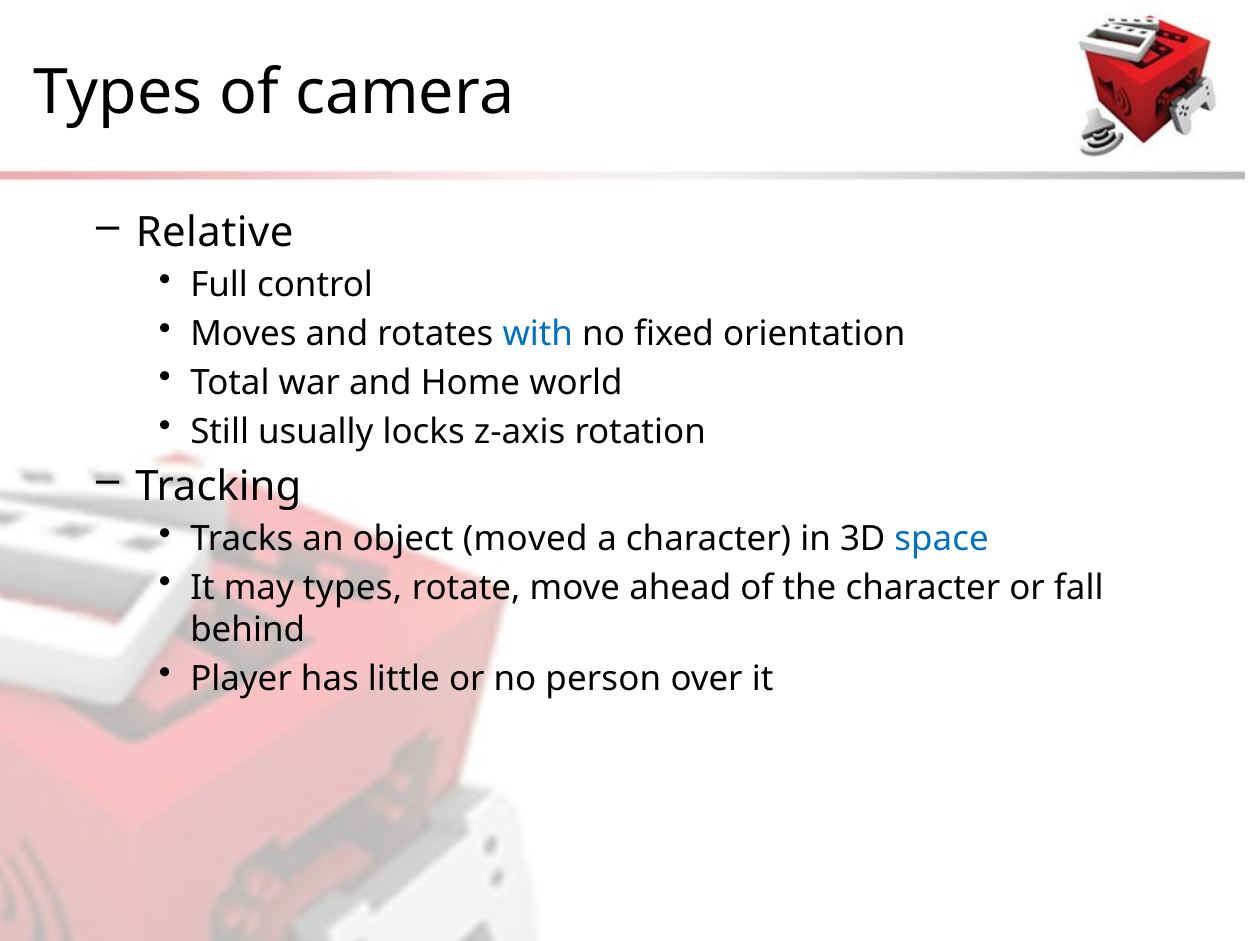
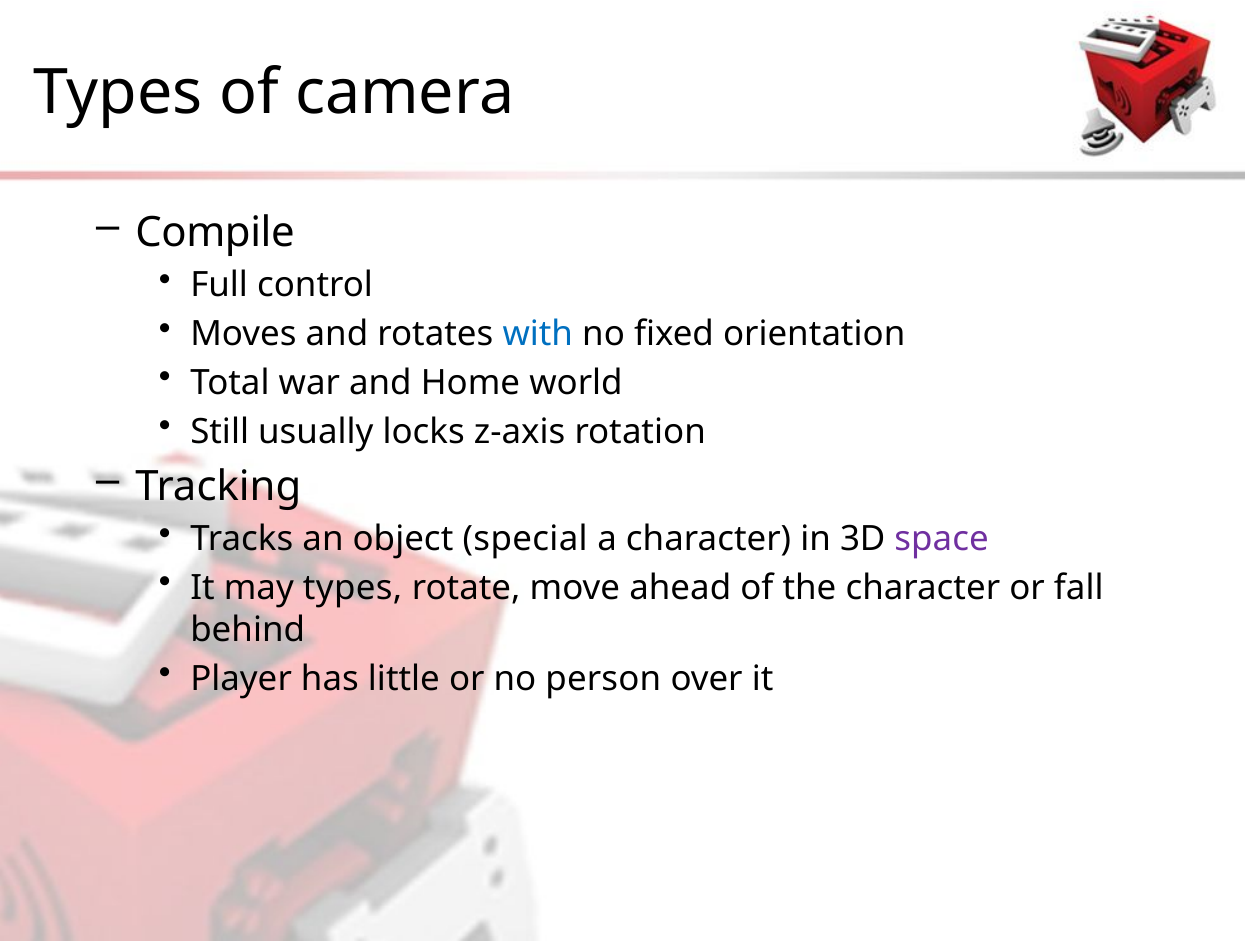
Relative: Relative -> Compile
moved: moved -> special
space colour: blue -> purple
